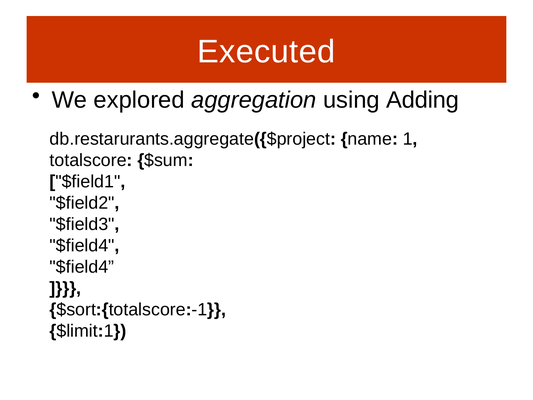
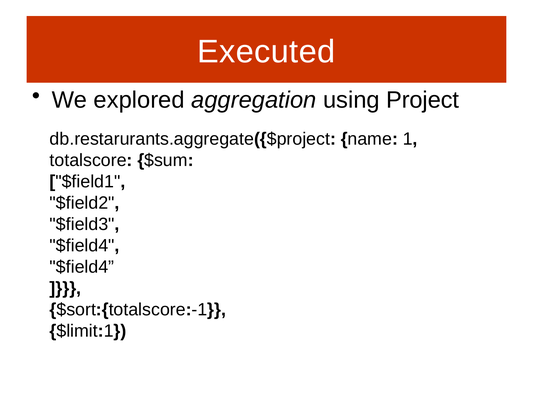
Adding: Adding -> Project
